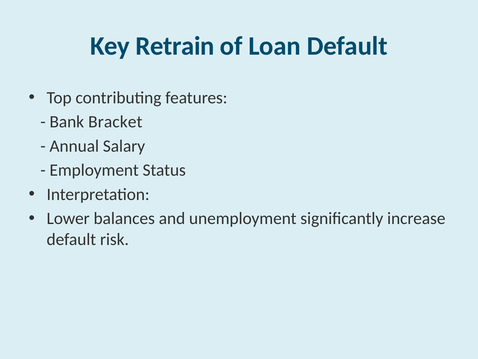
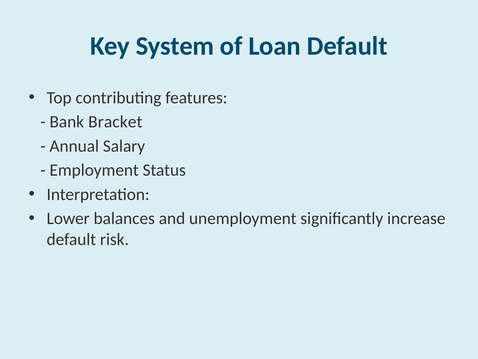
Retrain: Retrain -> System
